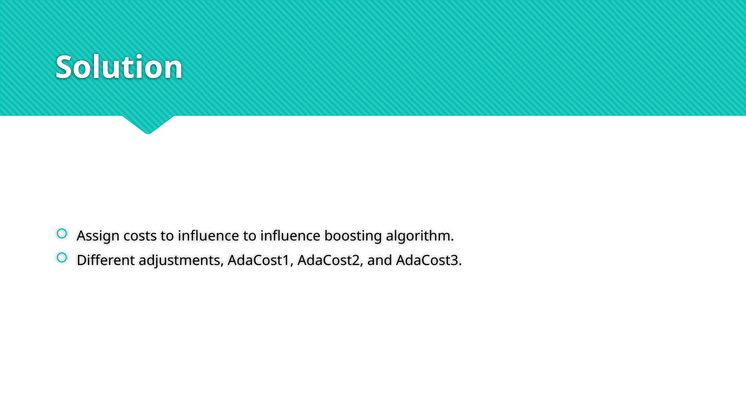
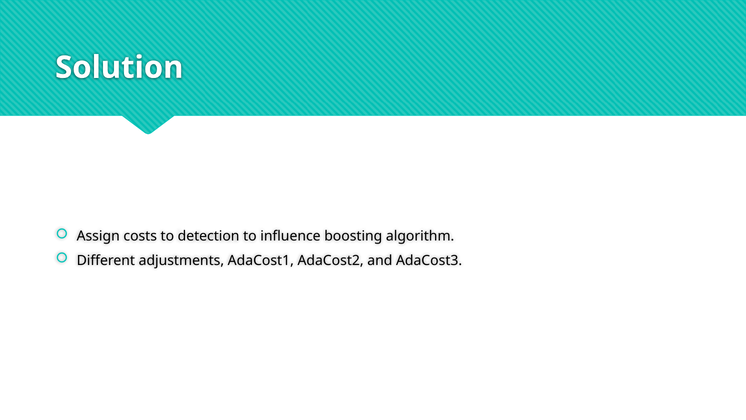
costs to influence: influence -> detection
